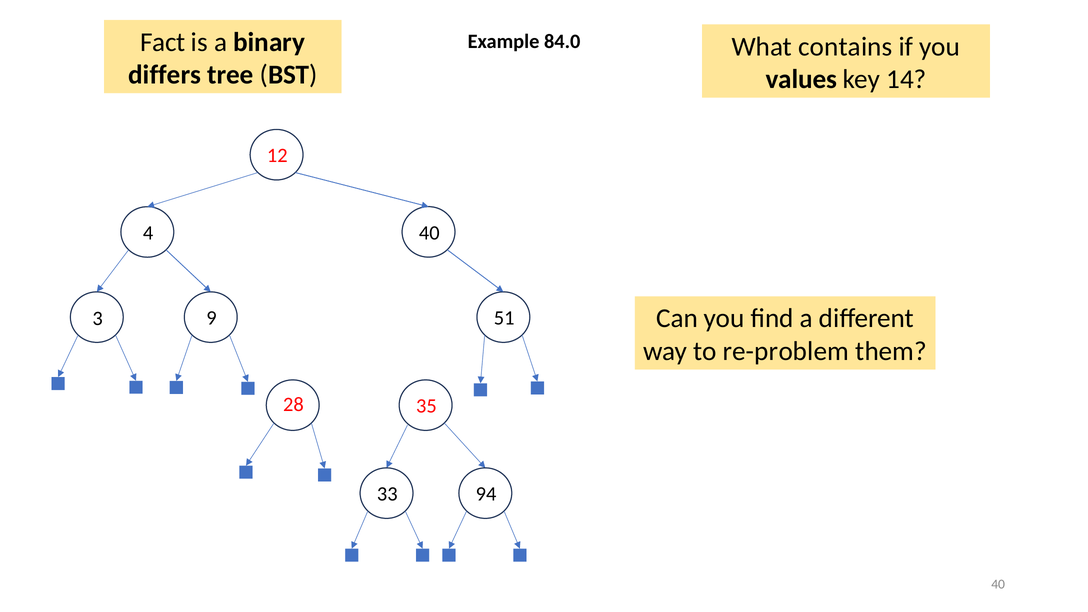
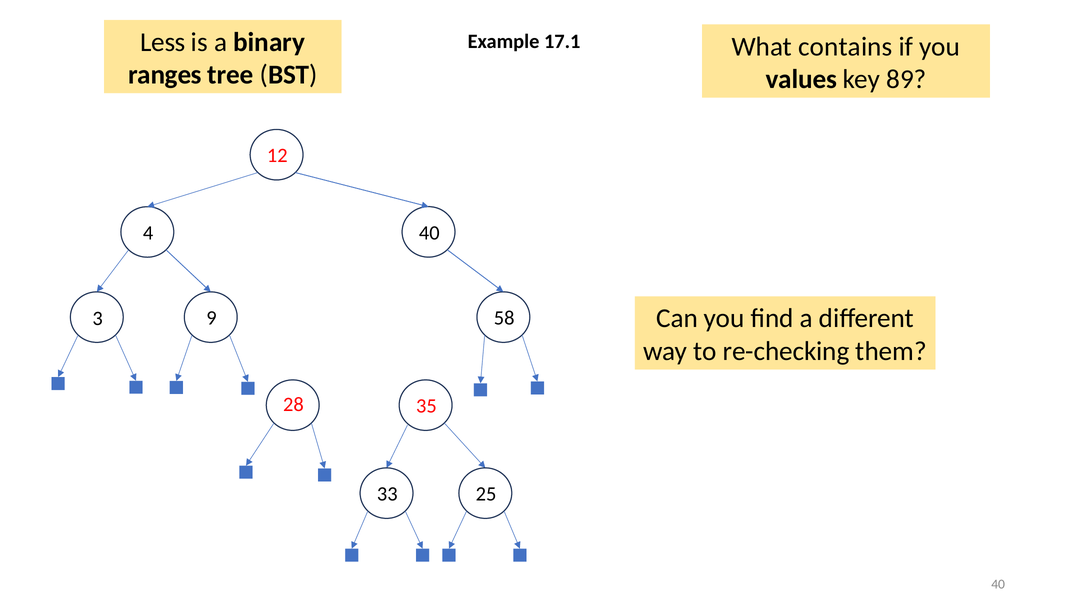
Fact: Fact -> Less
84.0: 84.0 -> 17.1
differs: differs -> ranges
14: 14 -> 89
51: 51 -> 58
re-problem: re-problem -> re-checking
94: 94 -> 25
